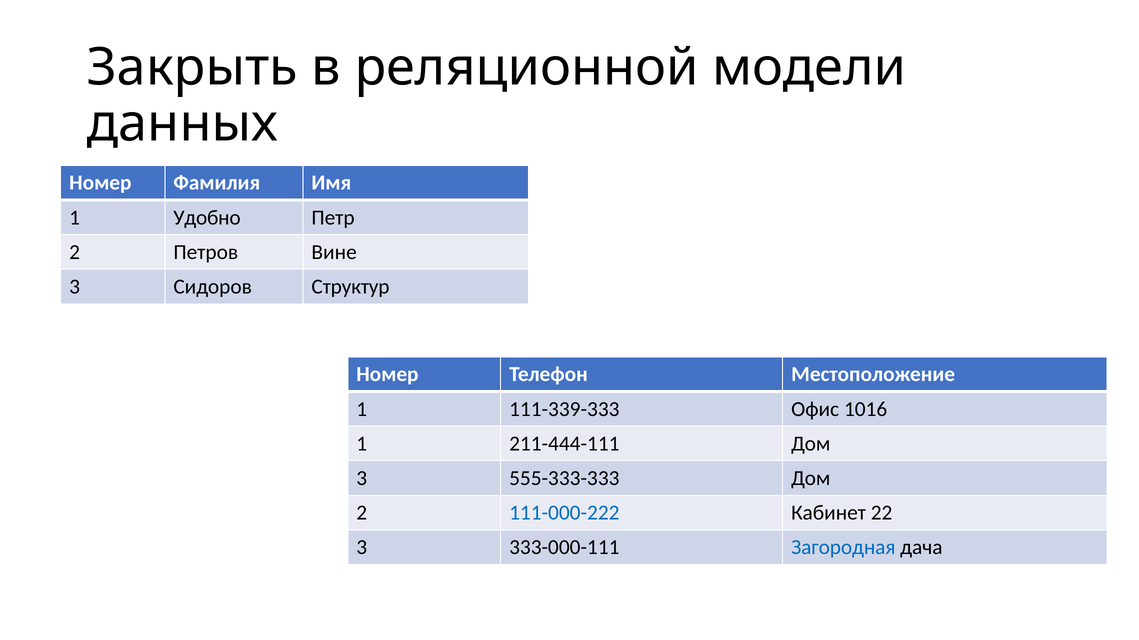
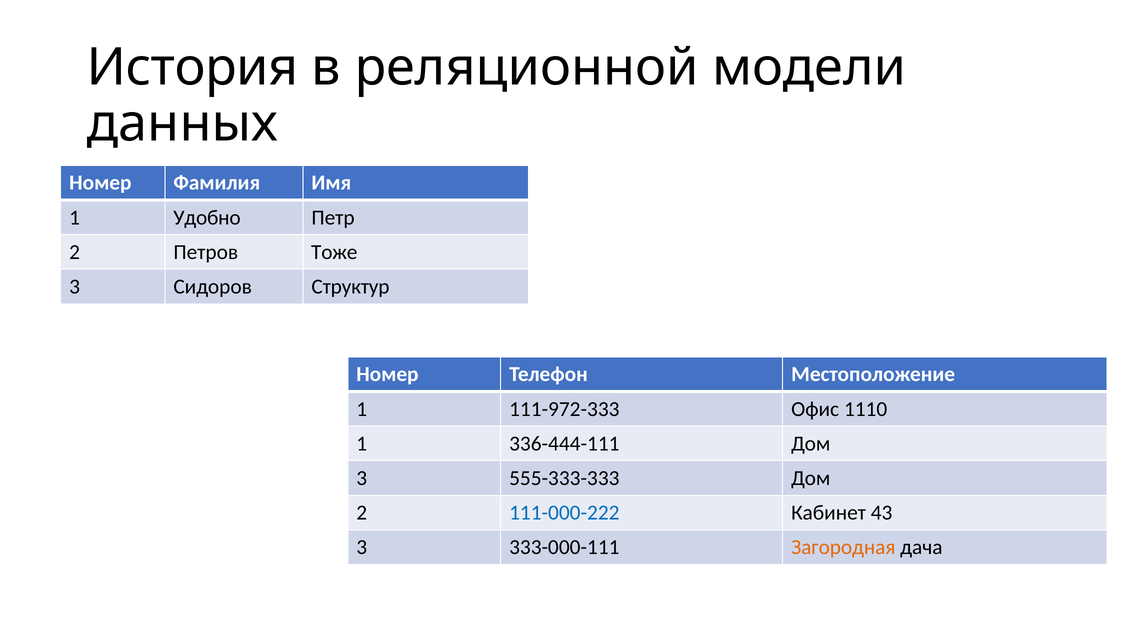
Закрыть: Закрыть -> История
Вине: Вине -> Тоже
111-339-333: 111-339-333 -> 111-972-333
1016: 1016 -> 1110
211-444-111: 211-444-111 -> 336-444-111
22: 22 -> 43
Загородная colour: blue -> orange
